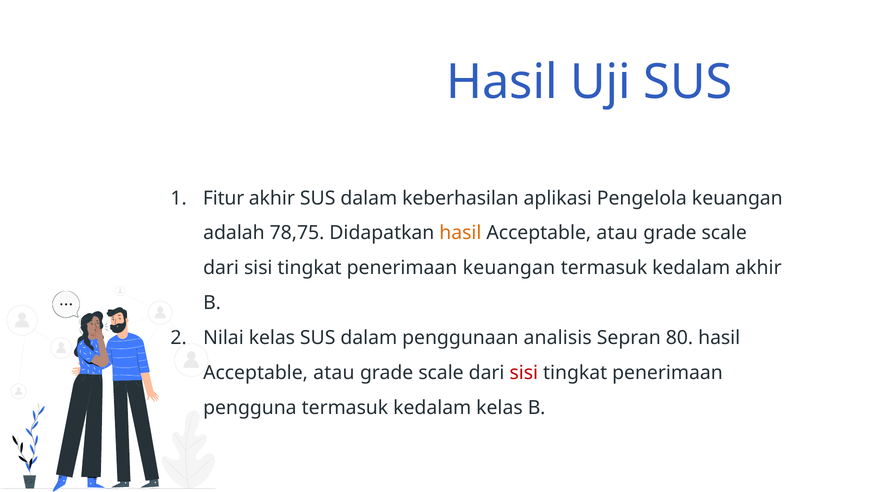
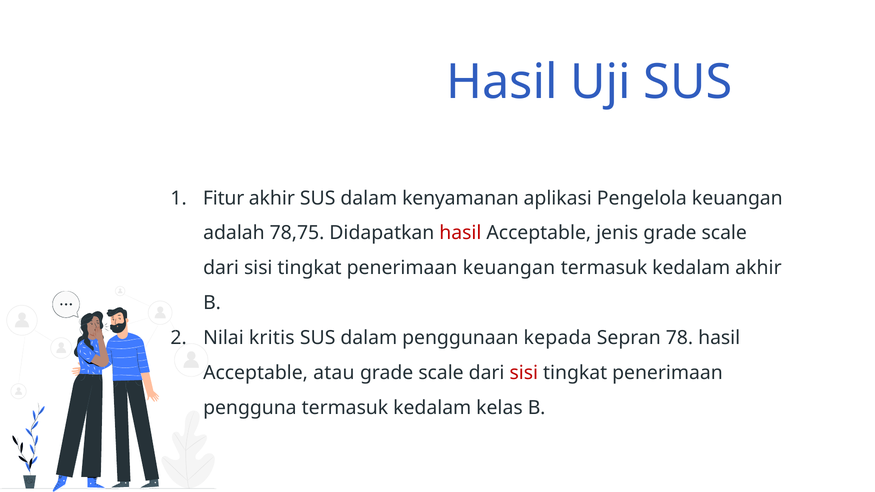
keberhasilan: keberhasilan -> kenyamanan
hasil at (460, 233) colour: orange -> red
atau at (617, 233): atau -> jenis
kelas at (272, 338): kelas -> kritis
analisis: analisis -> kepada
80: 80 -> 78
